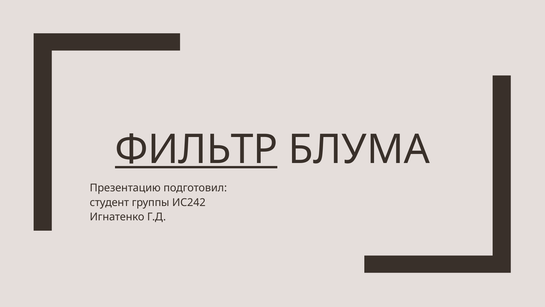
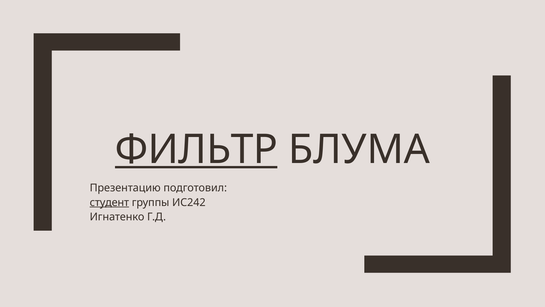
студент underline: none -> present
